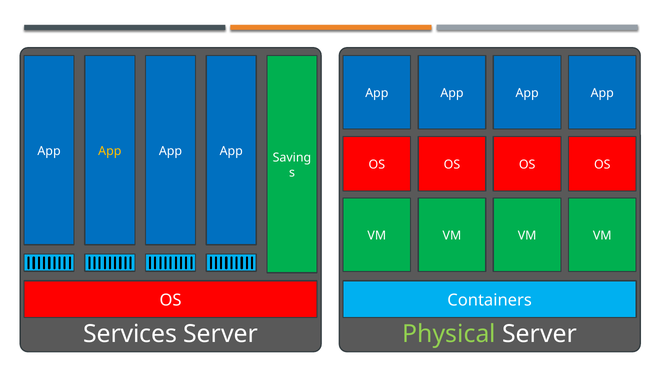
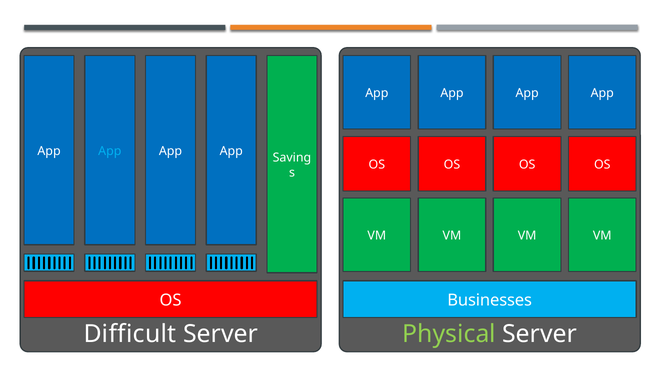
App at (110, 151) colour: yellow -> light blue
Containers: Containers -> Businesses
Services: Services -> Difficult
